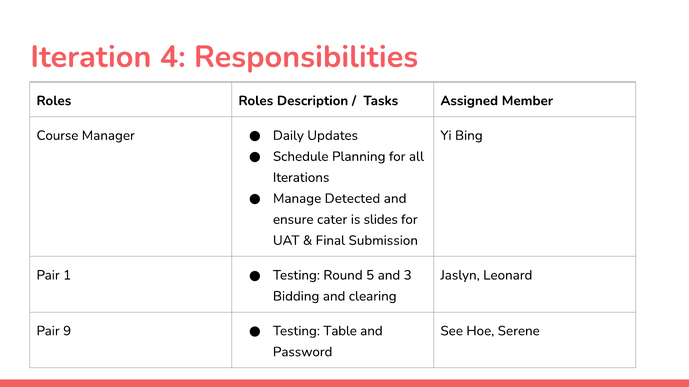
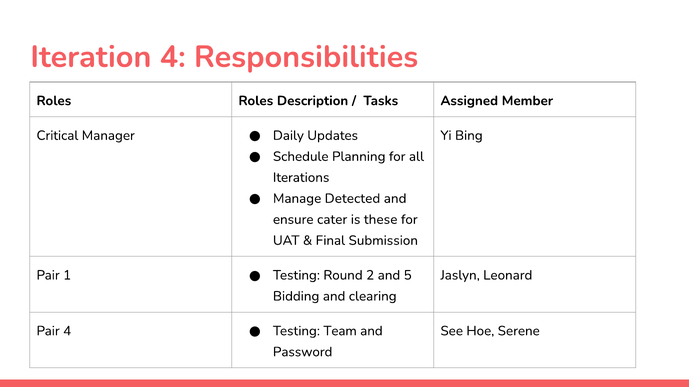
Course: Course -> Critical
slides: slides -> these
5: 5 -> 2
3: 3 -> 5
Pair 9: 9 -> 4
Table: Table -> Team
